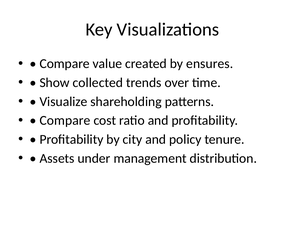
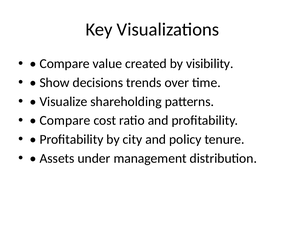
ensures: ensures -> visibility
collected: collected -> decisions
